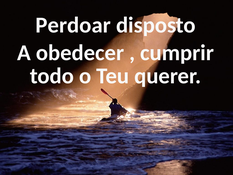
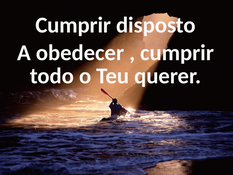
Perdoar at (73, 25): Perdoar -> Cumprir
